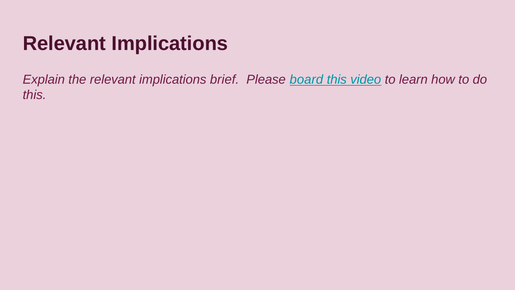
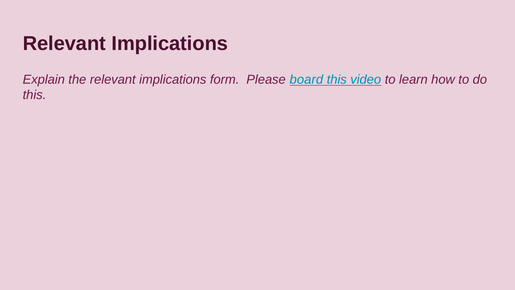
brief: brief -> form
